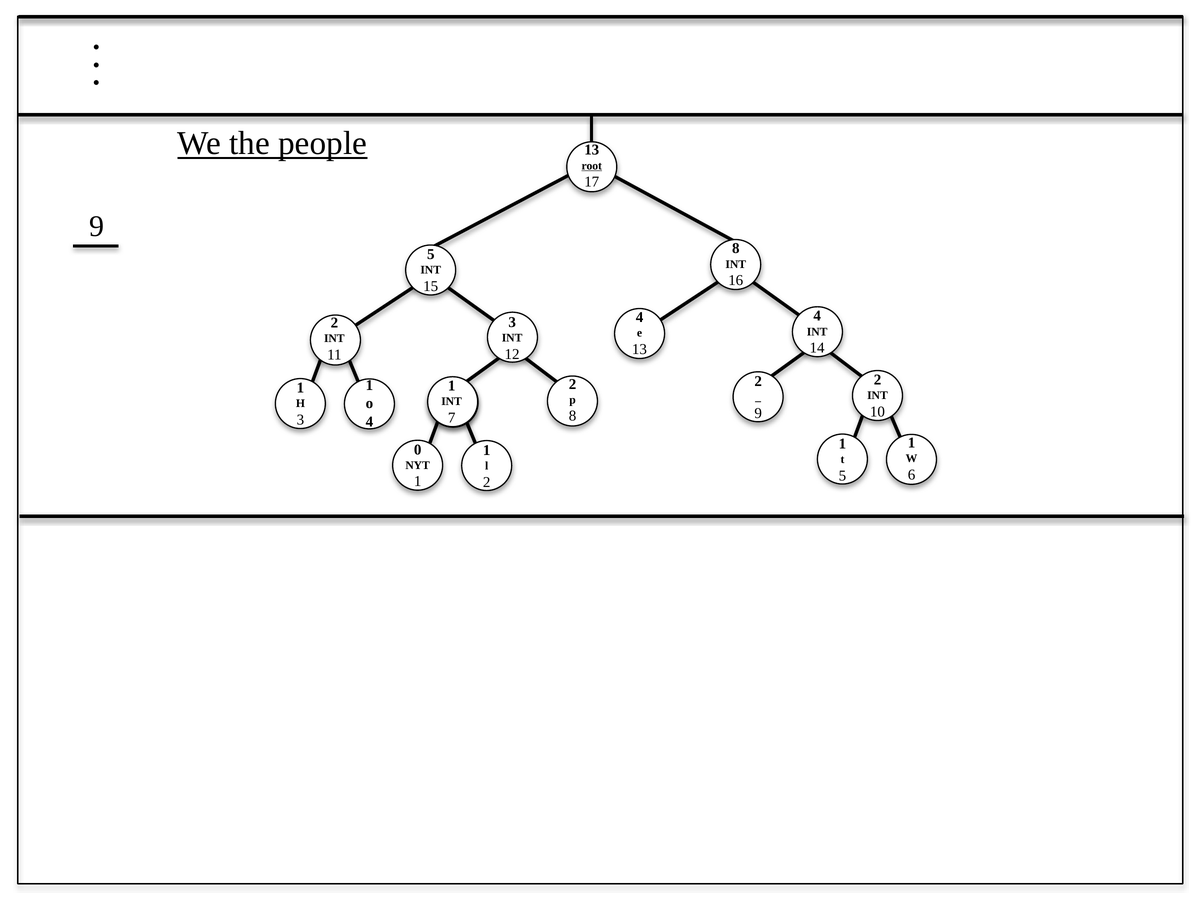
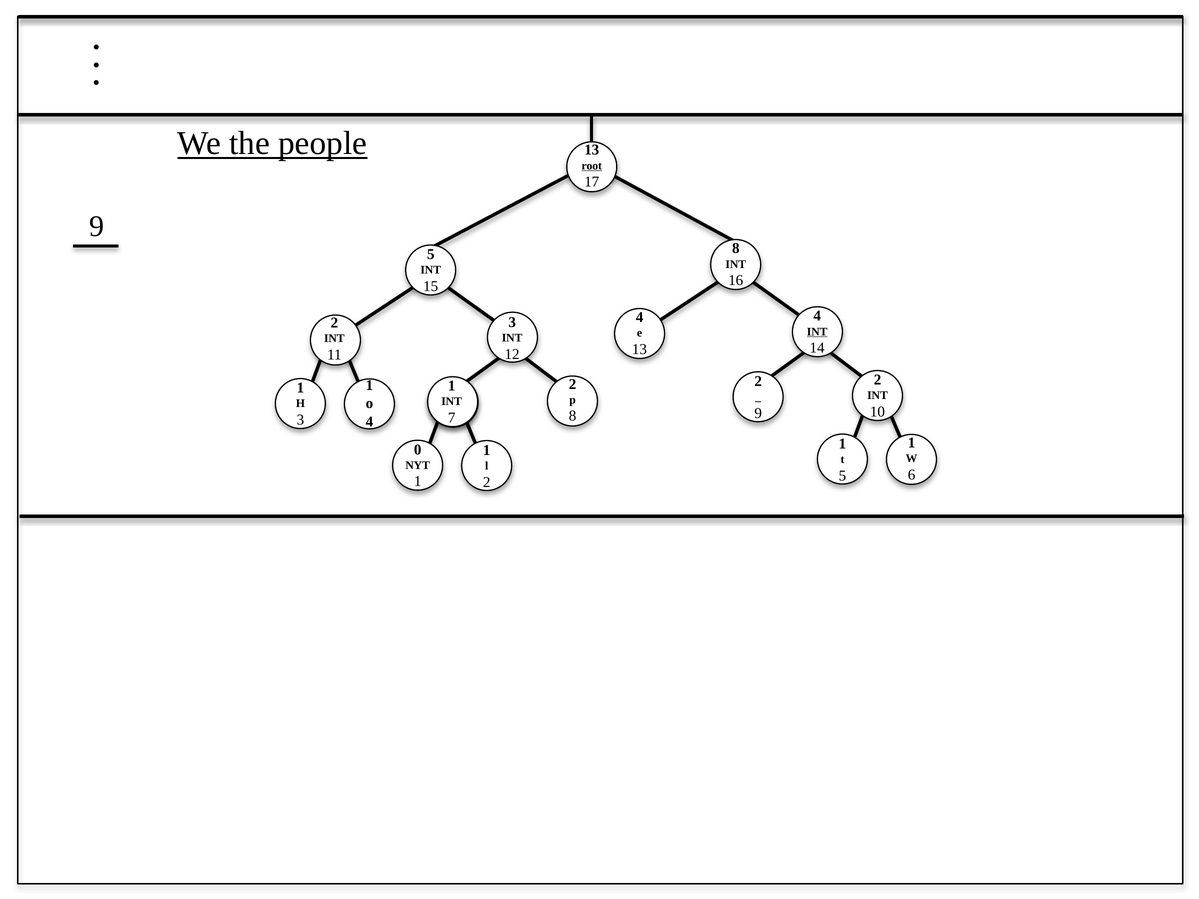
INT at (817, 332) underline: none -> present
